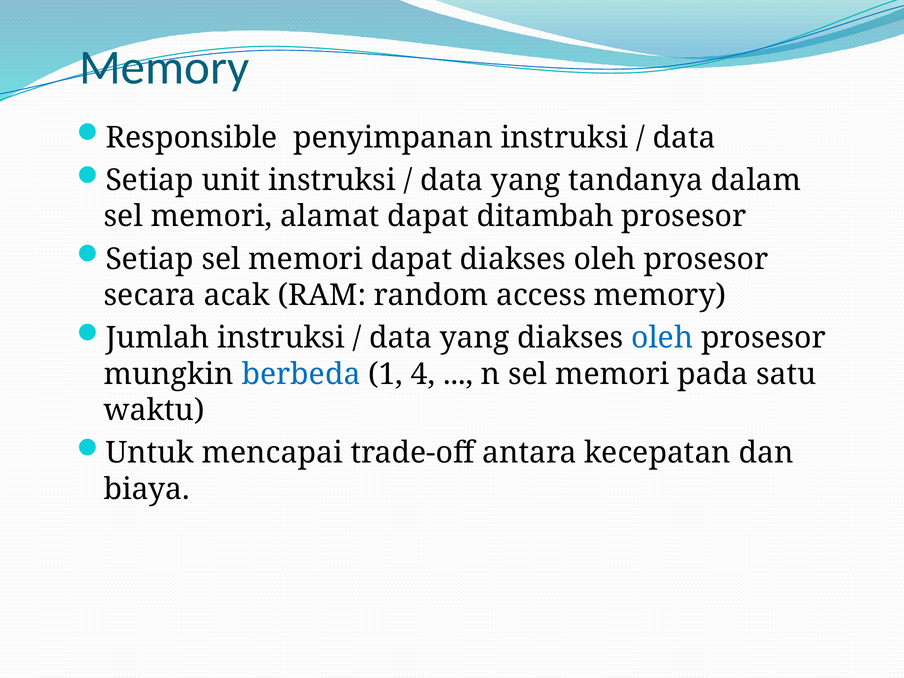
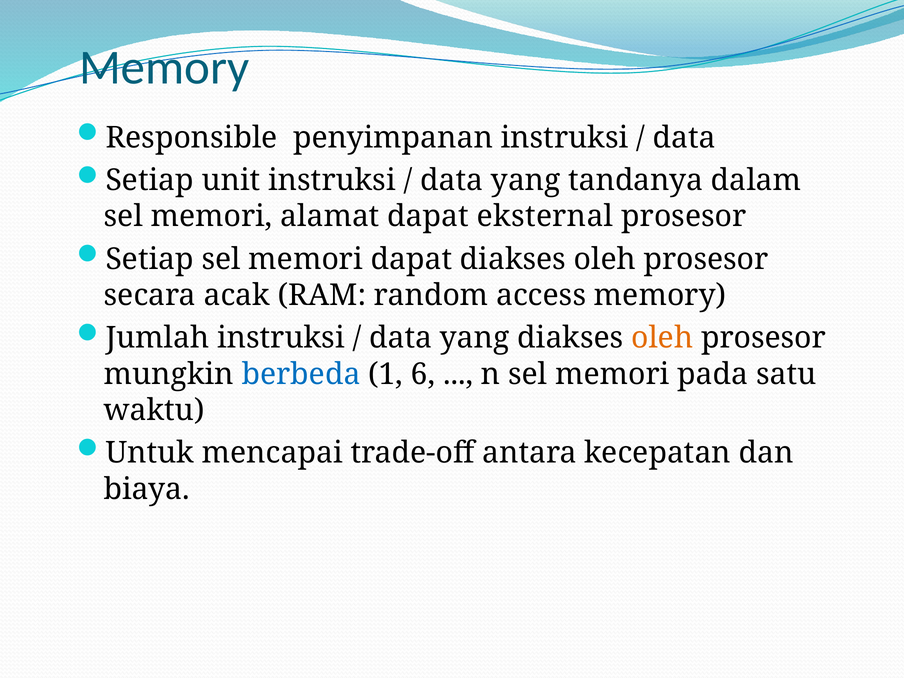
ditambah: ditambah -> eksternal
oleh at (662, 338) colour: blue -> orange
4: 4 -> 6
